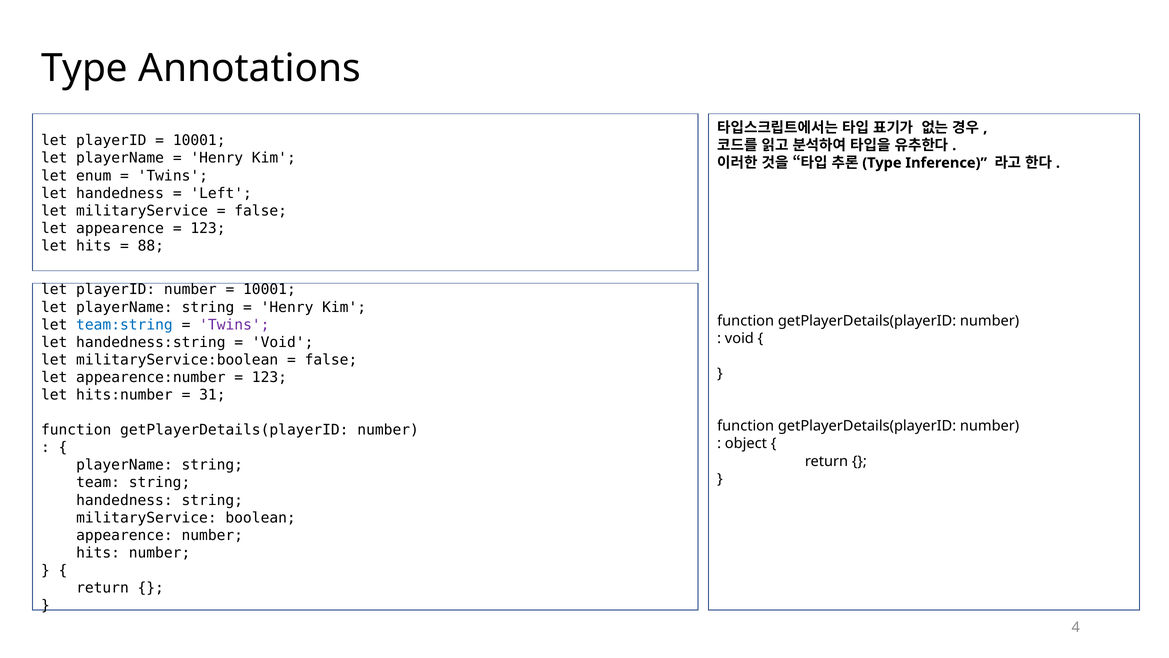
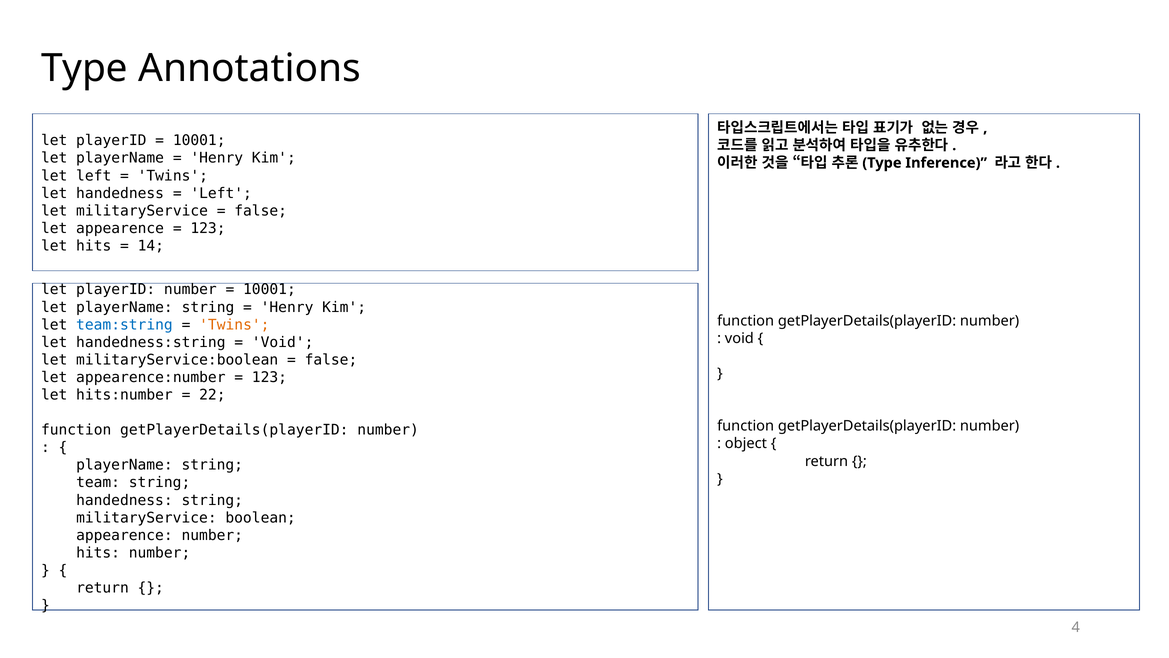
let enum: enum -> left
88: 88 -> 14
Twins at (234, 325) colour: purple -> orange
31: 31 -> 22
